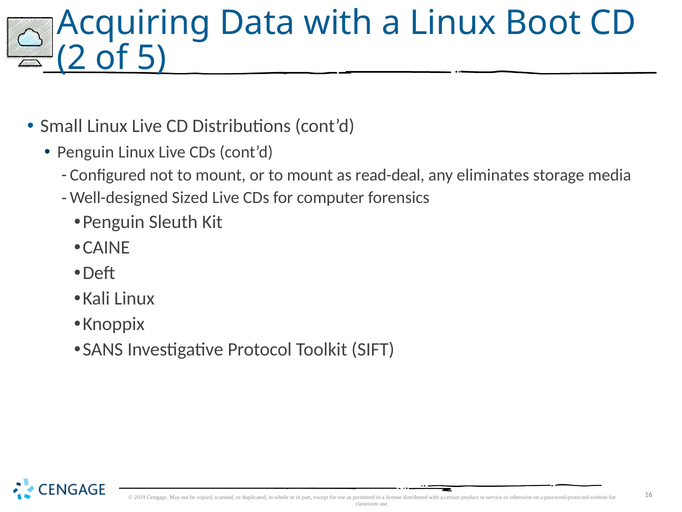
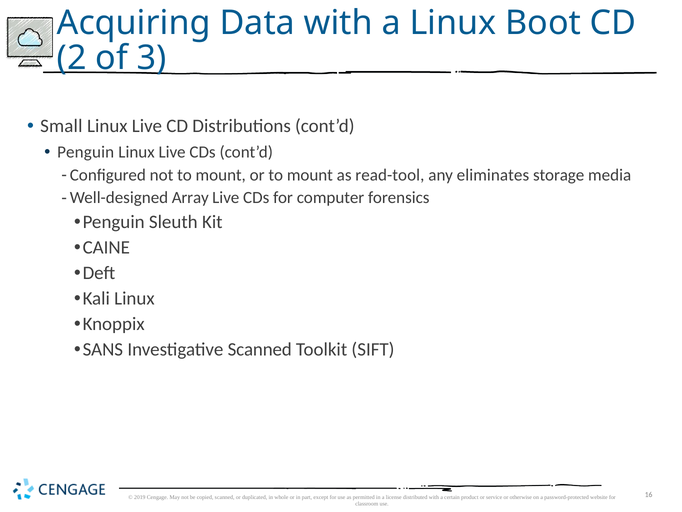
5: 5 -> 3
read-deal: read-deal -> read-tool
Sized: Sized -> Array
Investigative Protocol: Protocol -> Scanned
